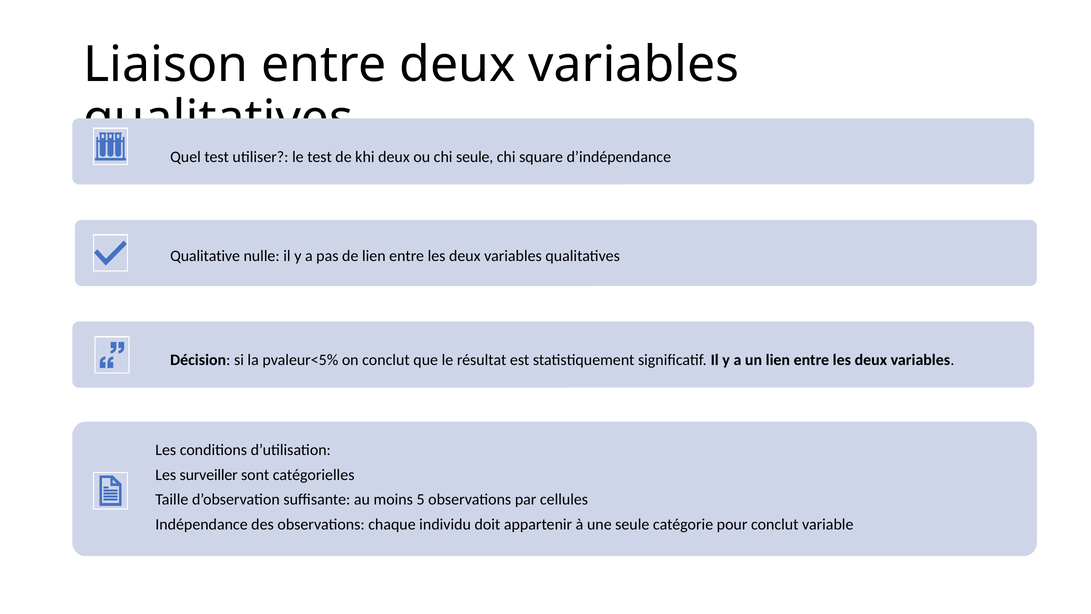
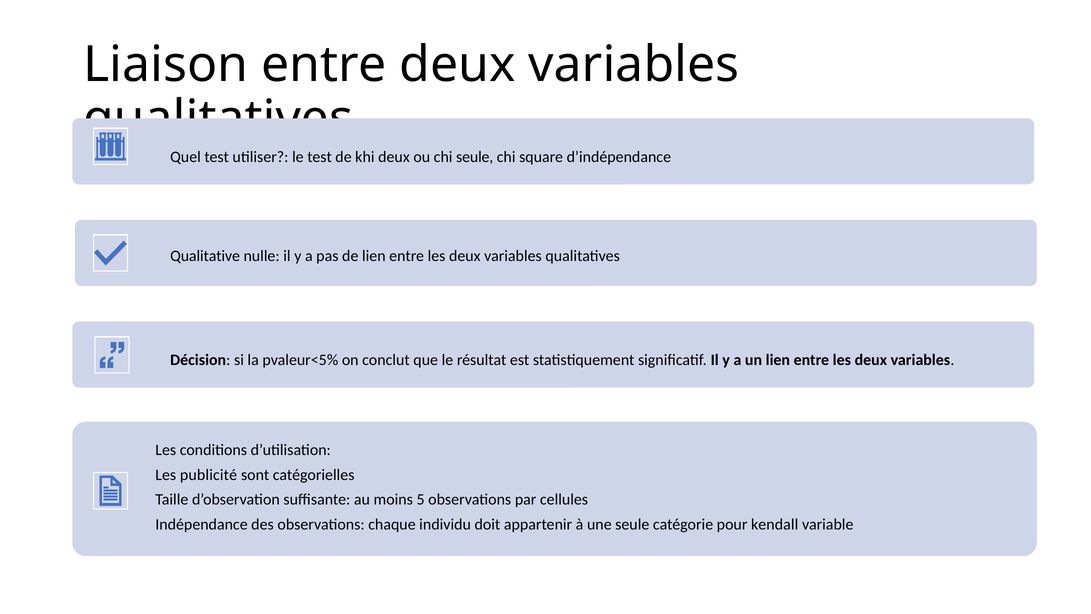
surveiller: surveiller -> publicité
pour conclut: conclut -> kendall
